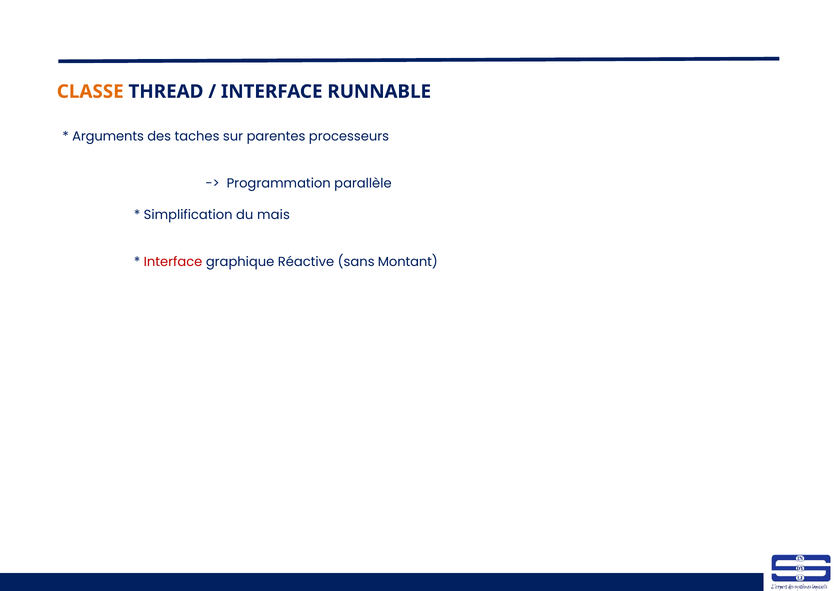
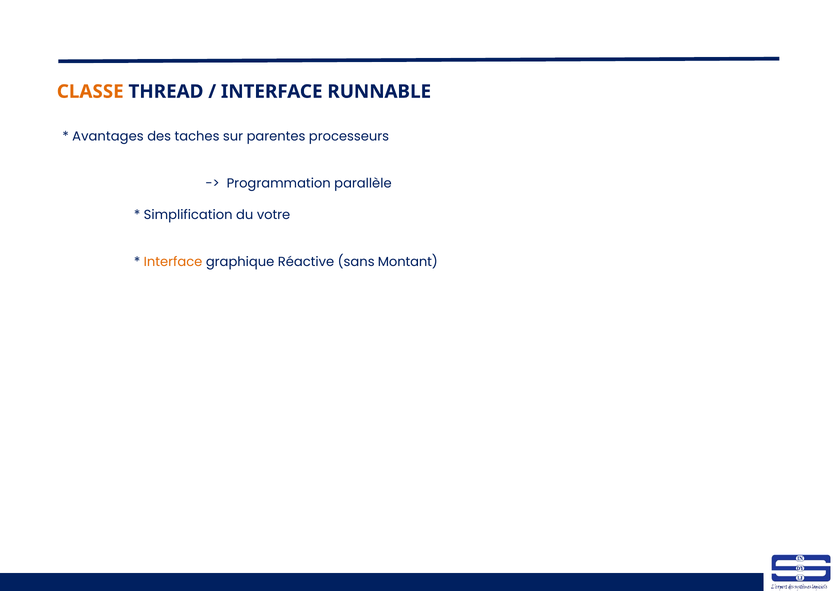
Arguments: Arguments -> Avantages
mais: mais -> votre
Interface at (173, 262) colour: red -> orange
